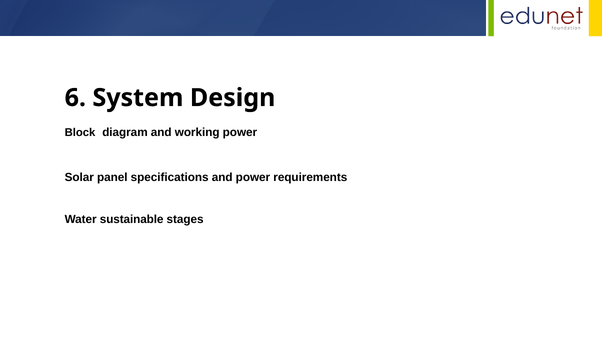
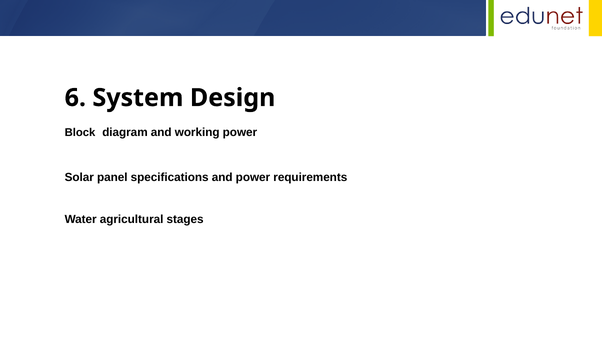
sustainable: sustainable -> agricultural
